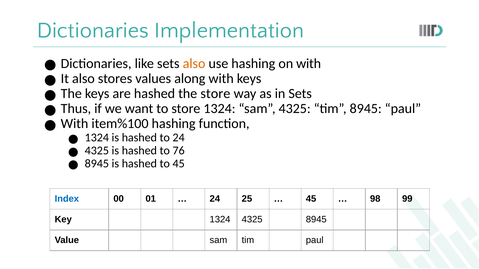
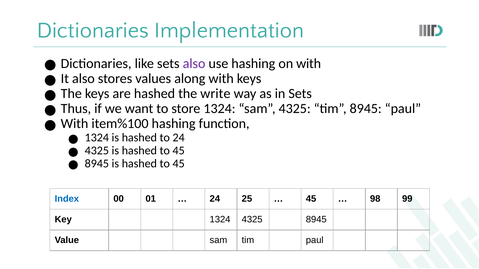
also at (194, 64) colour: orange -> purple
the store: store -> write
76 at (179, 151): 76 -> 45
